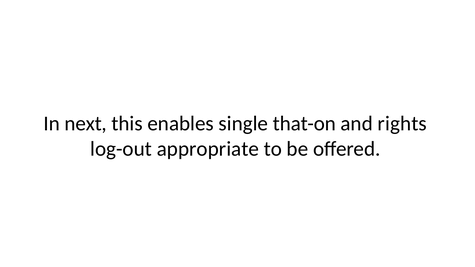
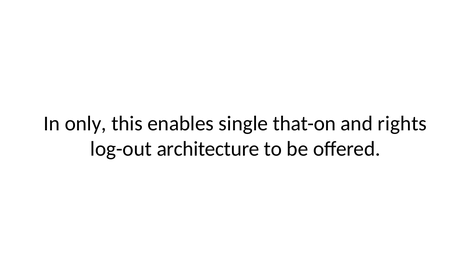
next: next -> only
appropriate: appropriate -> architecture
